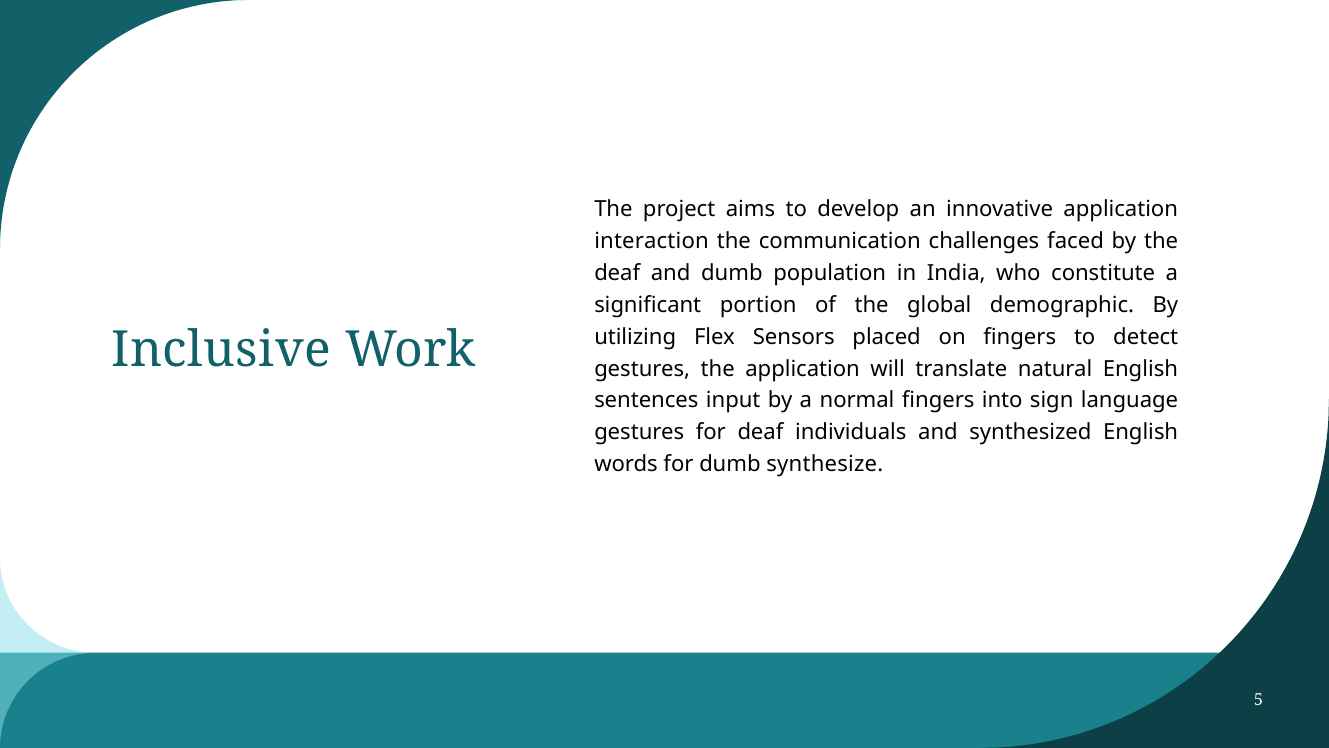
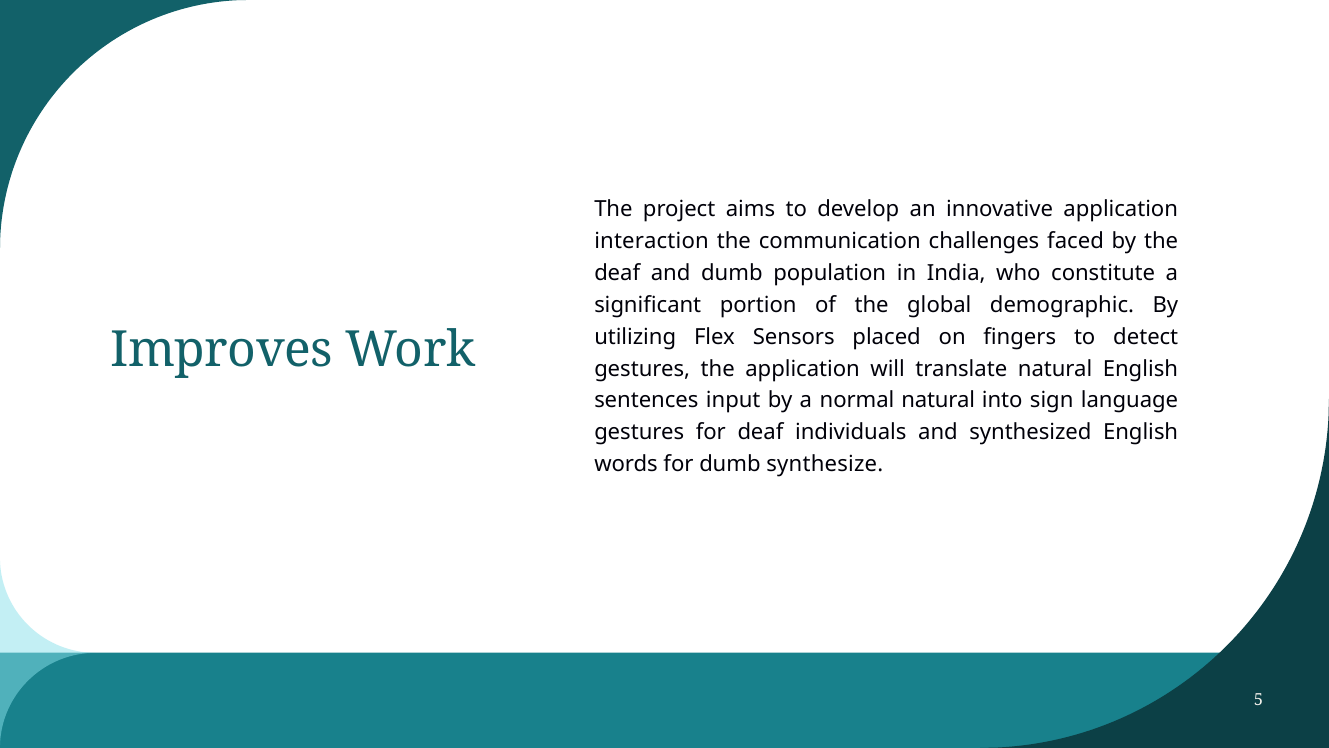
Inclusive: Inclusive -> Improves
normal fingers: fingers -> natural
